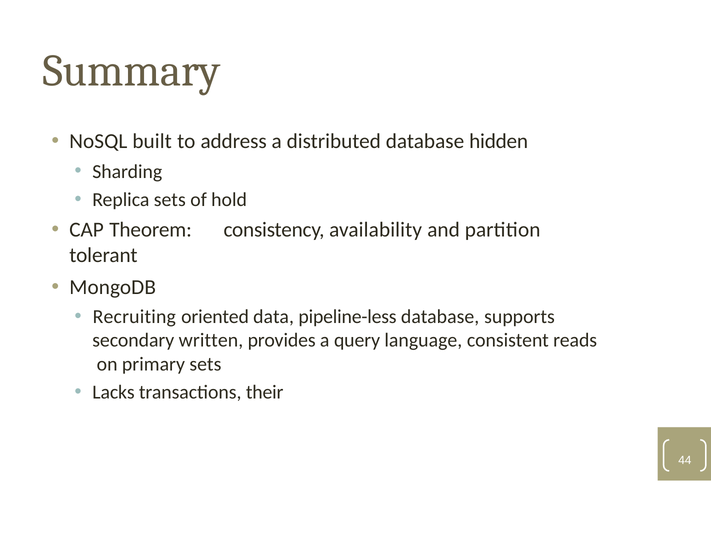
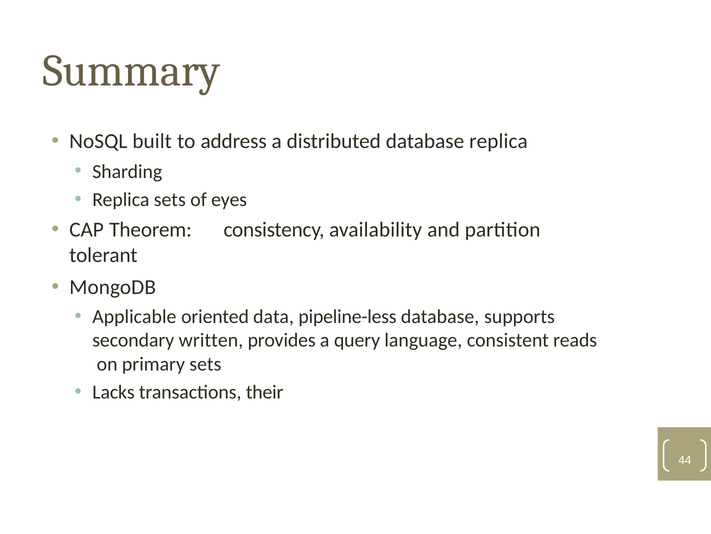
database hidden: hidden -> replica
hold: hold -> eyes
Recruiting: Recruiting -> Applicable
